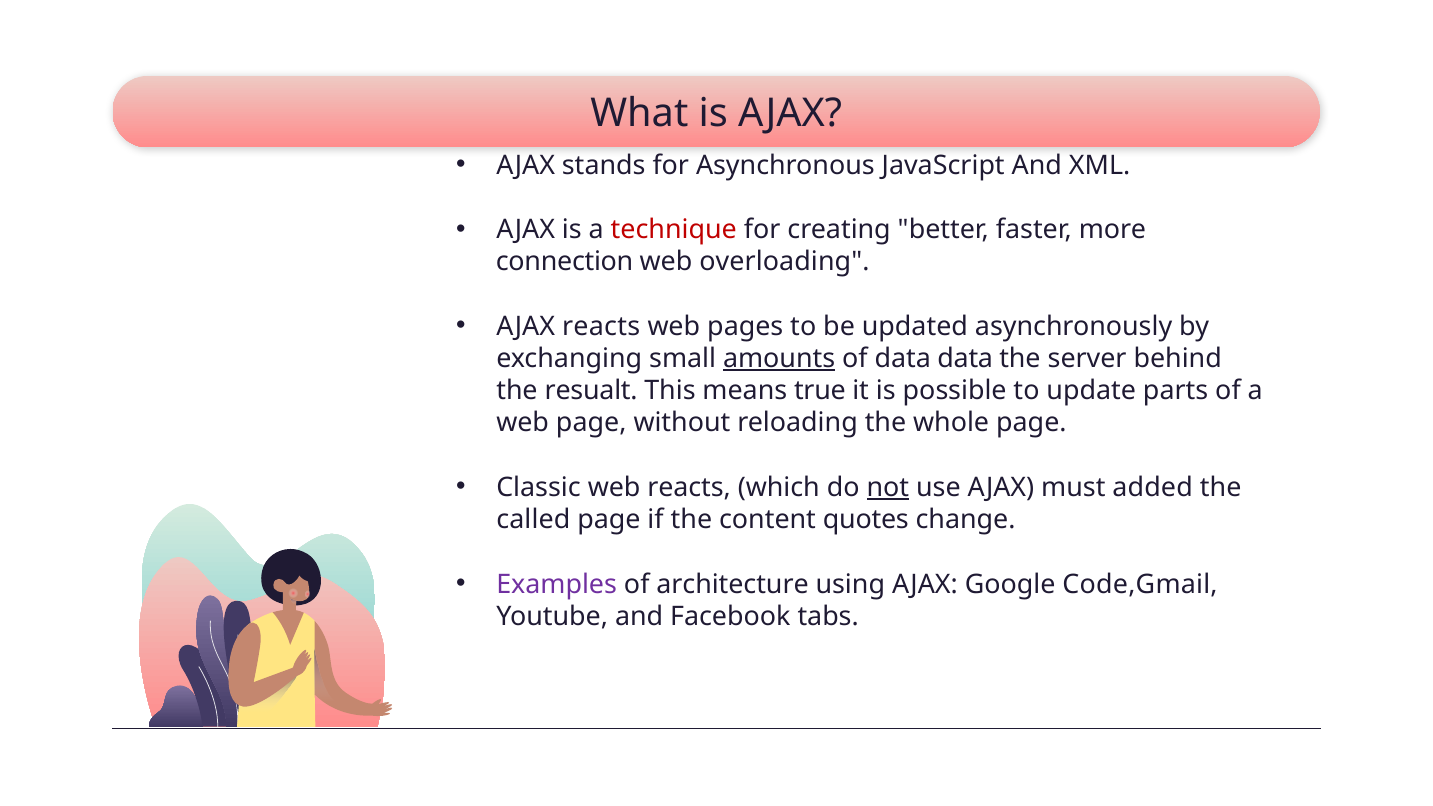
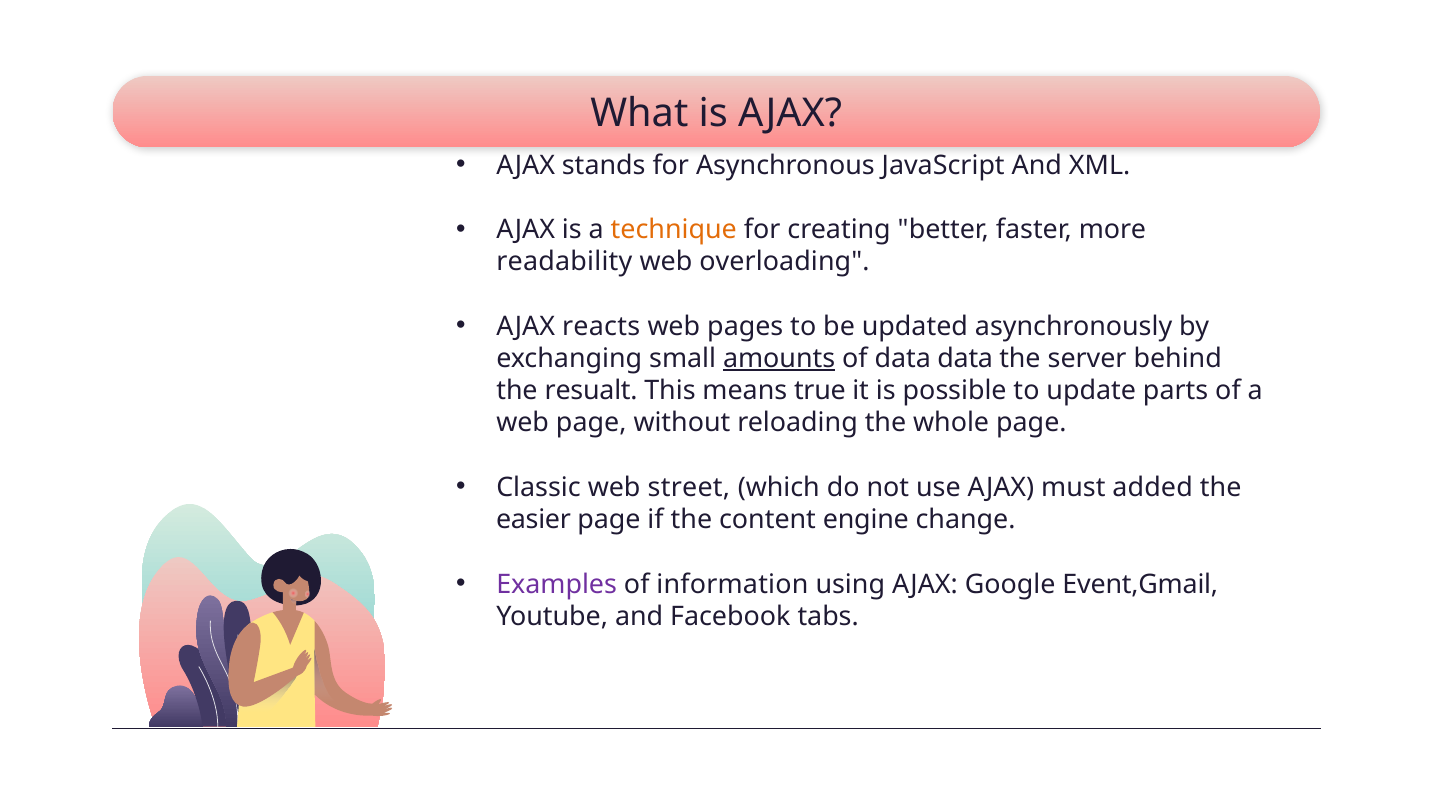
technique colour: red -> orange
connection: connection -> readability
web reacts: reacts -> street
not underline: present -> none
called: called -> easier
quotes: quotes -> engine
architecture: architecture -> information
Code,Gmail: Code,Gmail -> Event,Gmail
